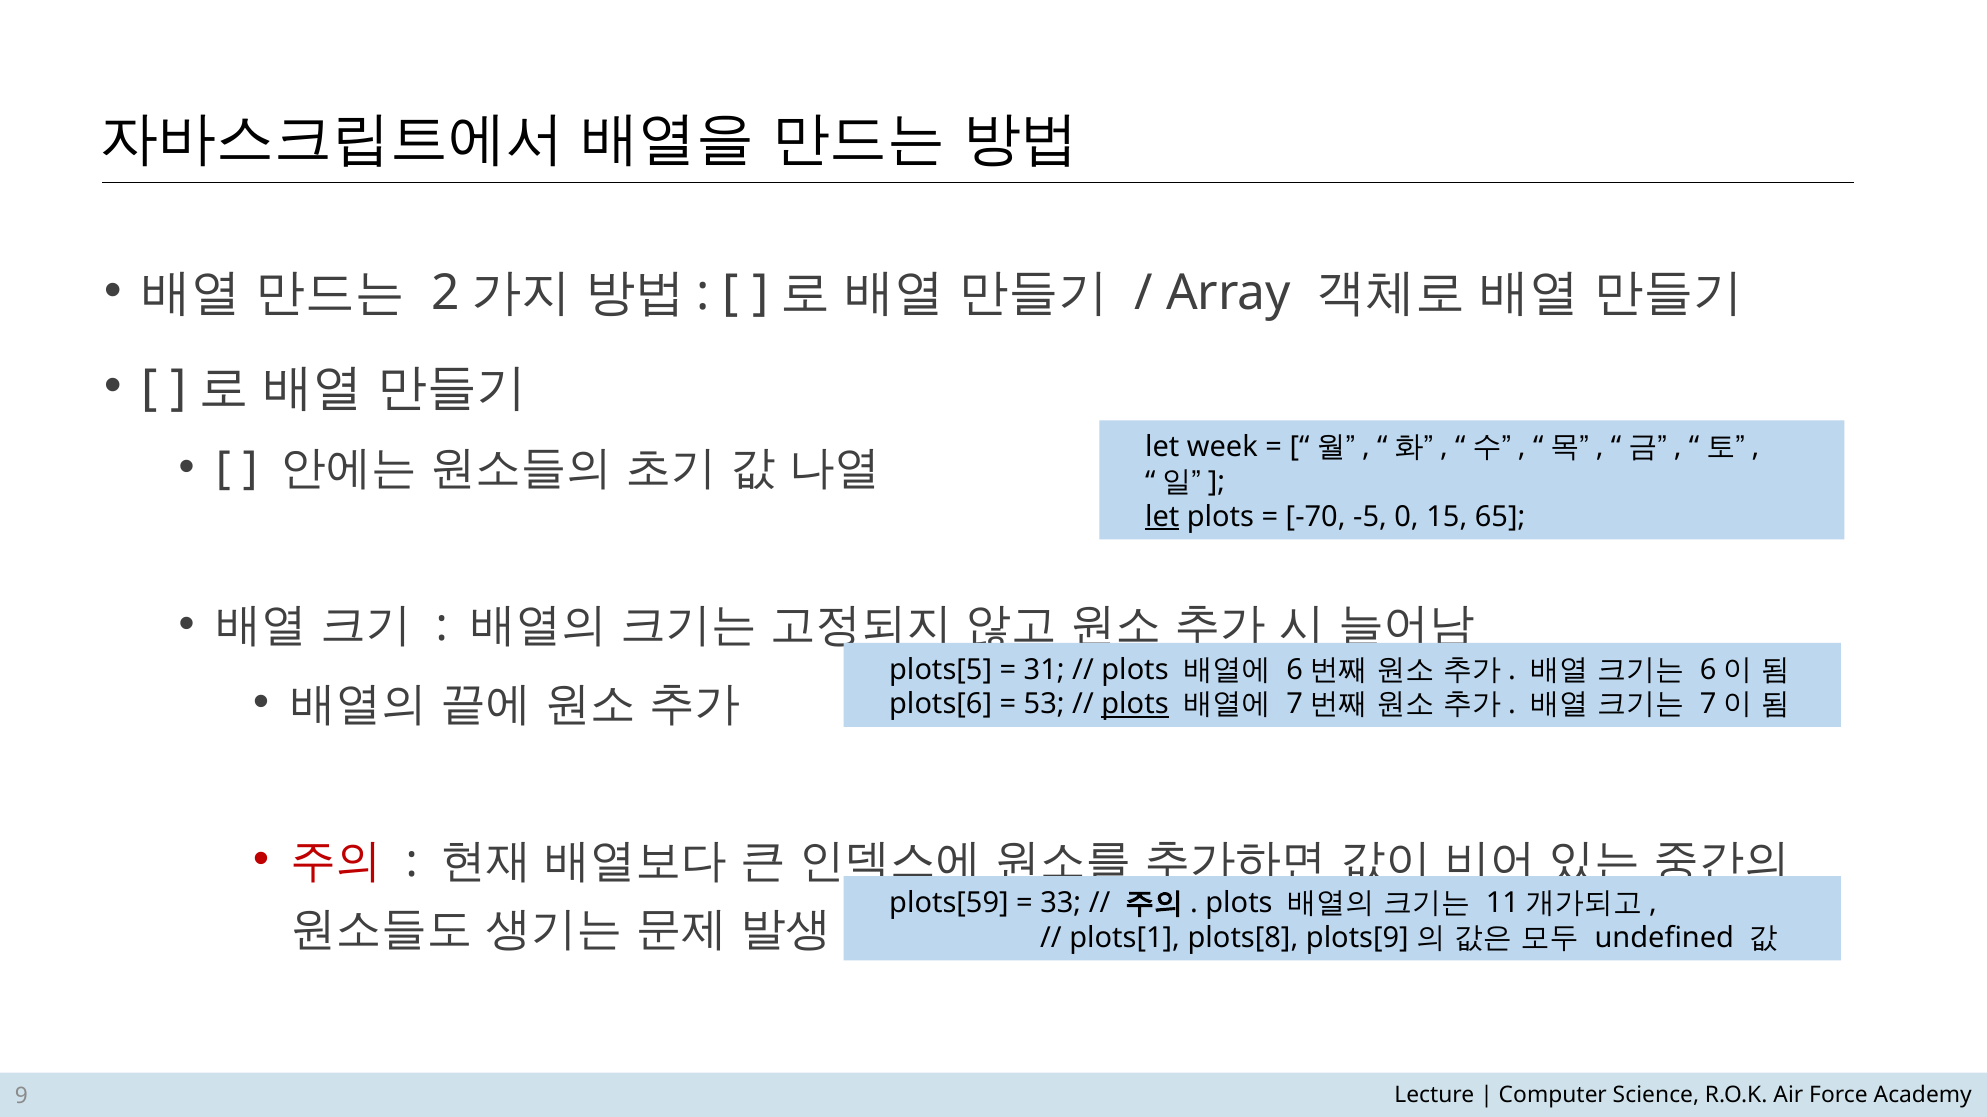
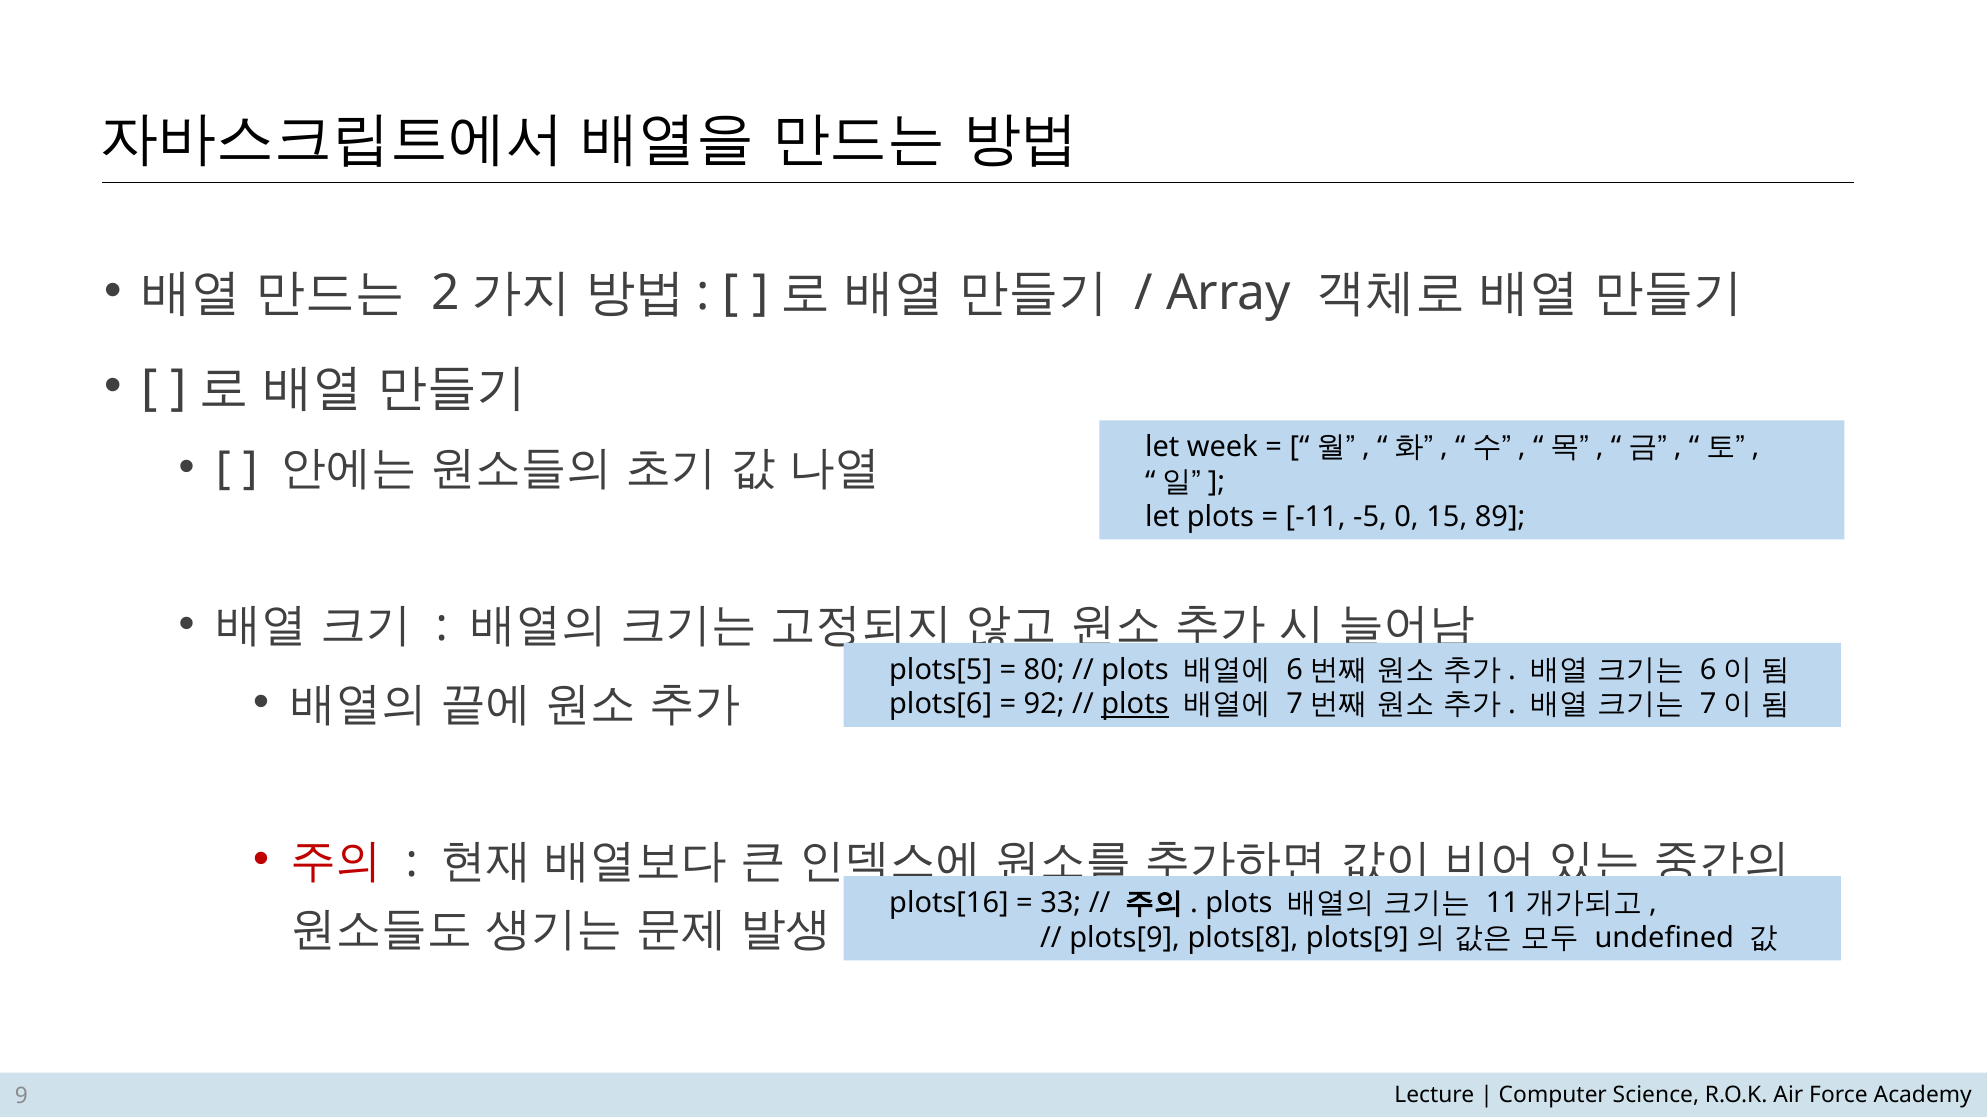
let at (1162, 517) underline: present -> none
-70: -70 -> -11
65: 65 -> 89
31: 31 -> 80
53: 53 -> 92
plots[59: plots[59 -> plots[16
plots[1 at (1125, 938): plots[1 -> plots[9
